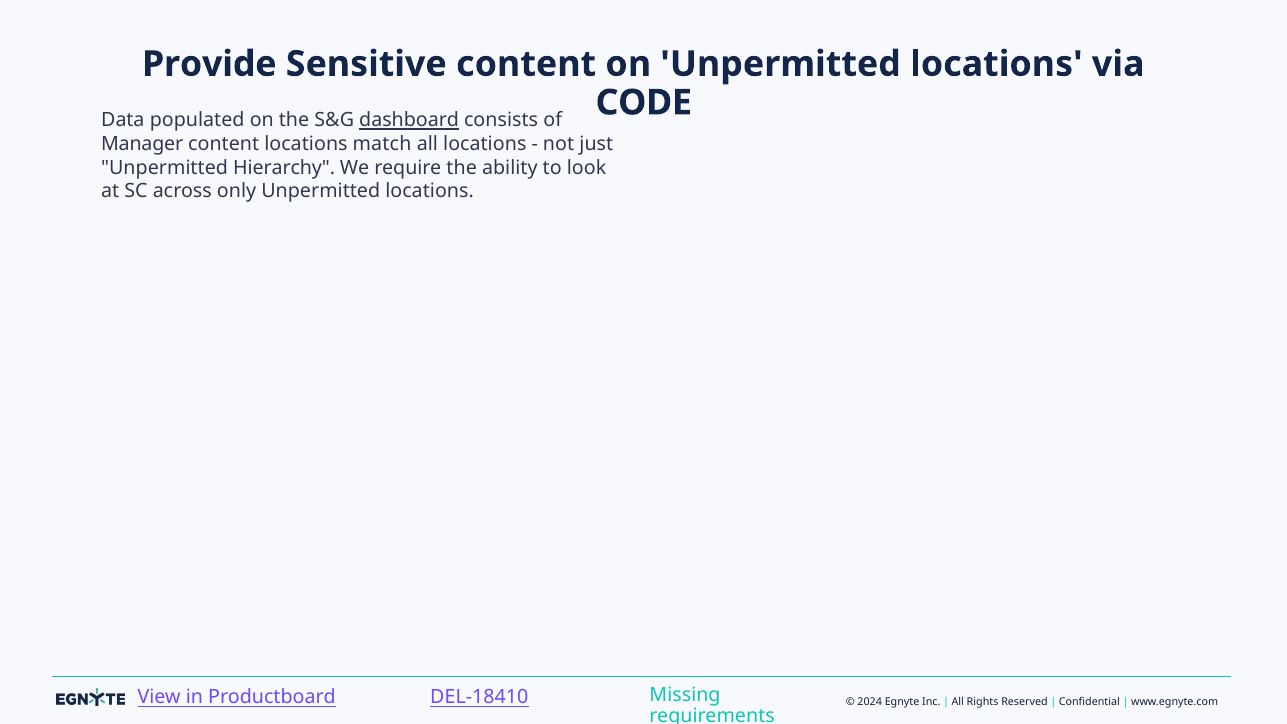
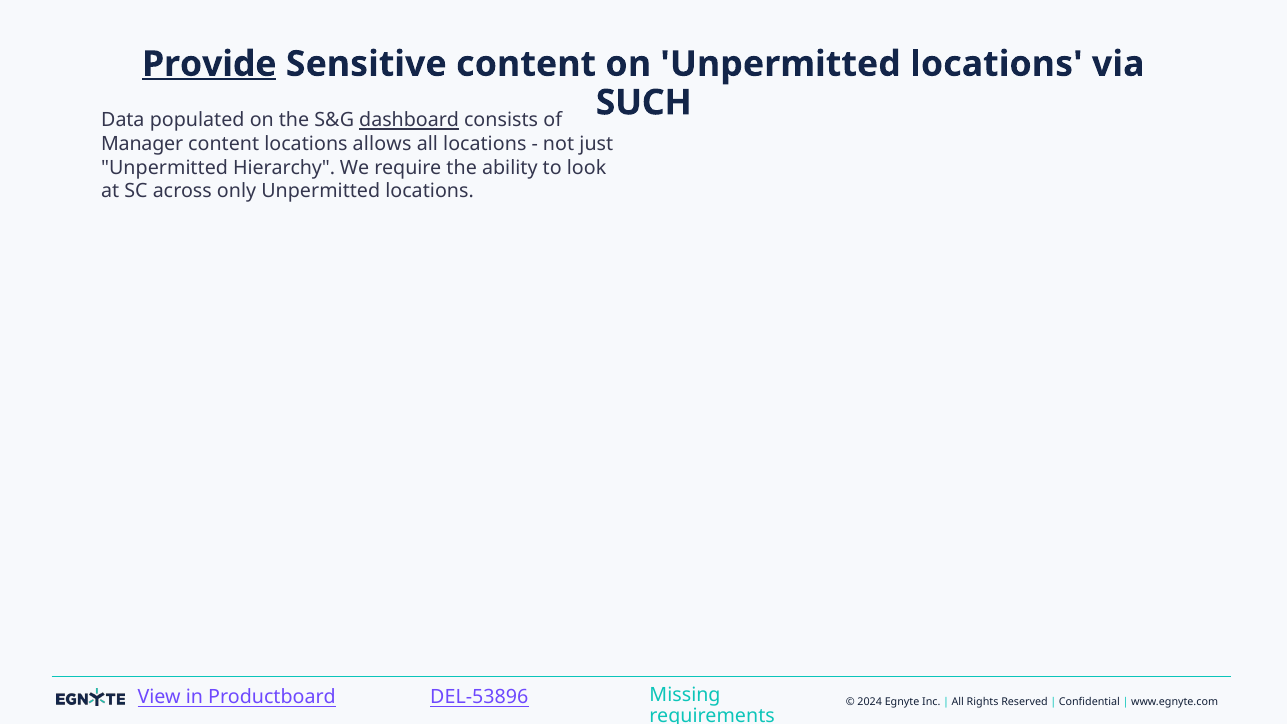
Provide underline: none -> present
CODE: CODE -> SUCH
match: match -> allows
DEL-18410: DEL-18410 -> DEL-53896
